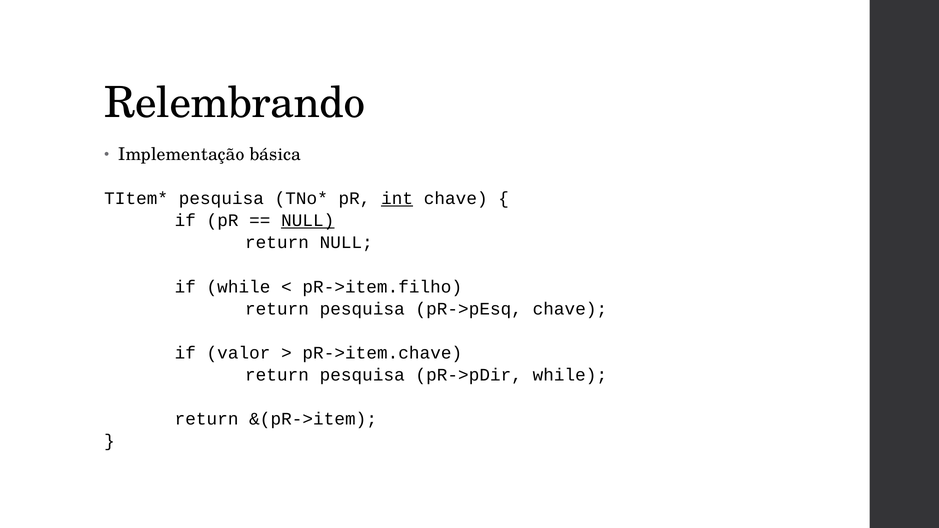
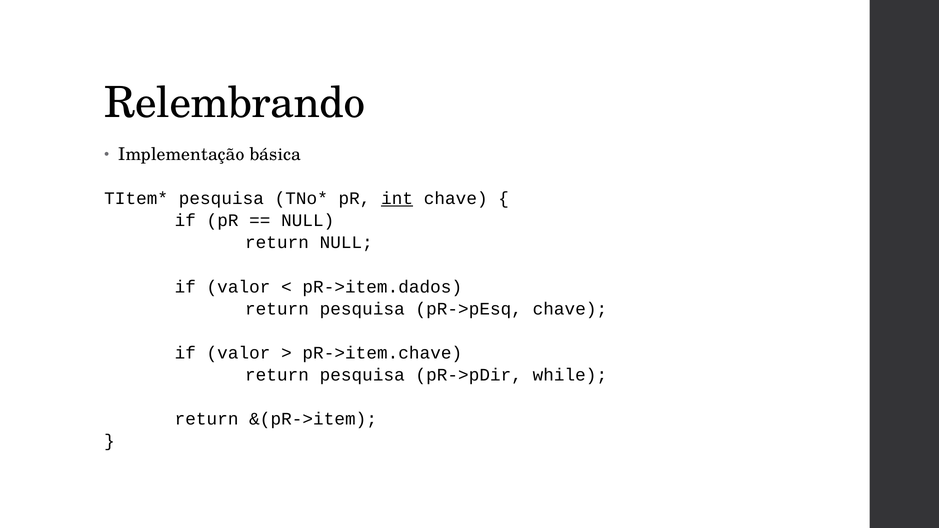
NULL at (308, 221) underline: present -> none
while at (238, 287): while -> valor
pR->item.filho: pR->item.filho -> pR->item.dados
